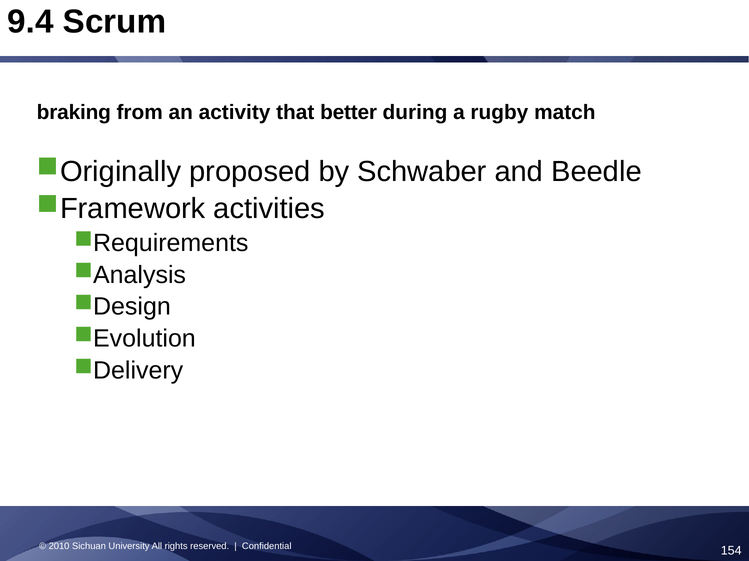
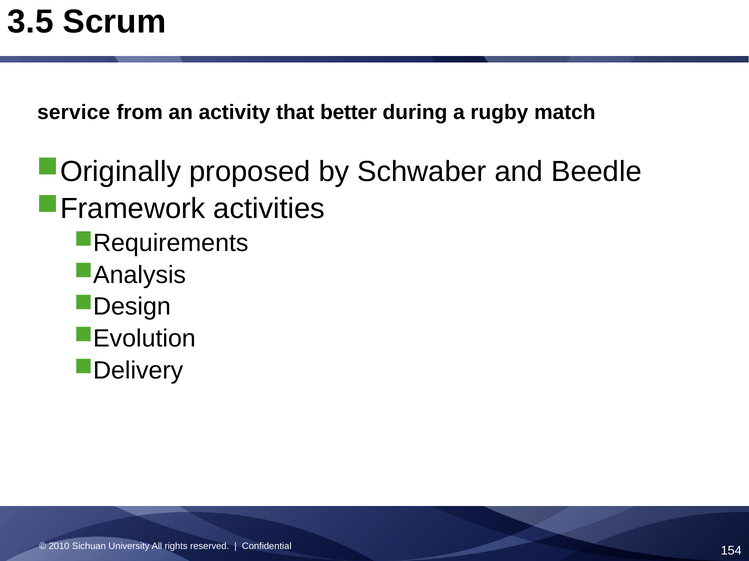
9.4: 9.4 -> 3.5
braking: braking -> service
